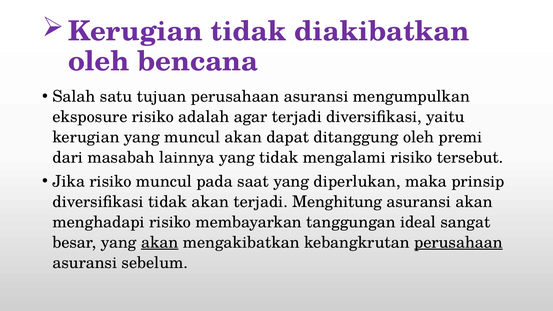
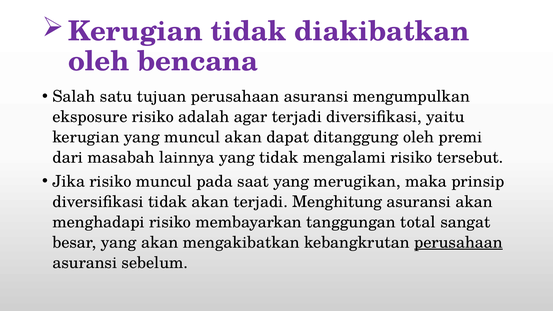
diperlukan: diperlukan -> merugikan
ideal: ideal -> total
akan at (160, 242) underline: present -> none
